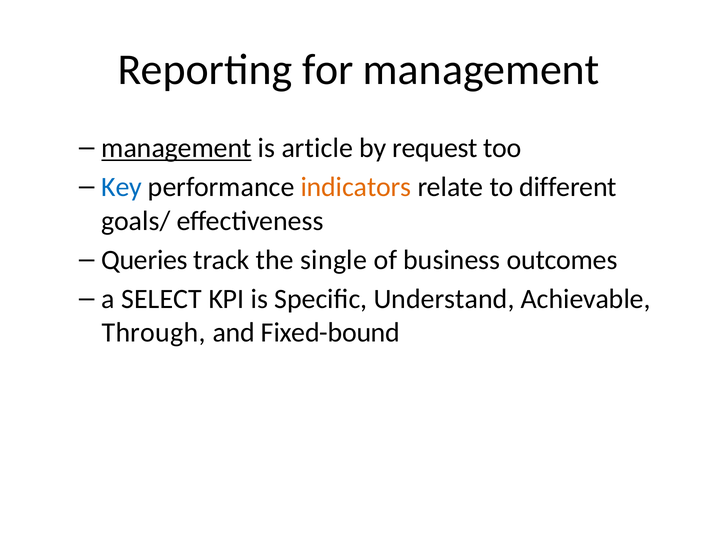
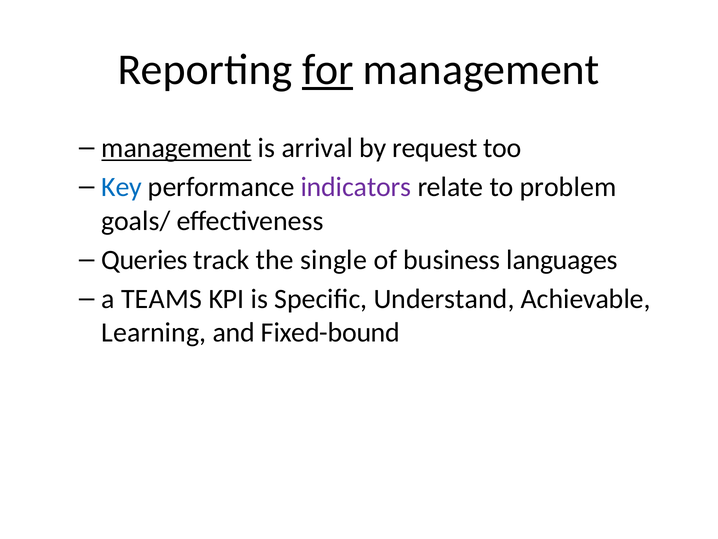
for underline: none -> present
article: article -> arrival
indicators colour: orange -> purple
different: different -> problem
outcomes: outcomes -> languages
SELECT: SELECT -> TEAMS
Through: Through -> Learning
